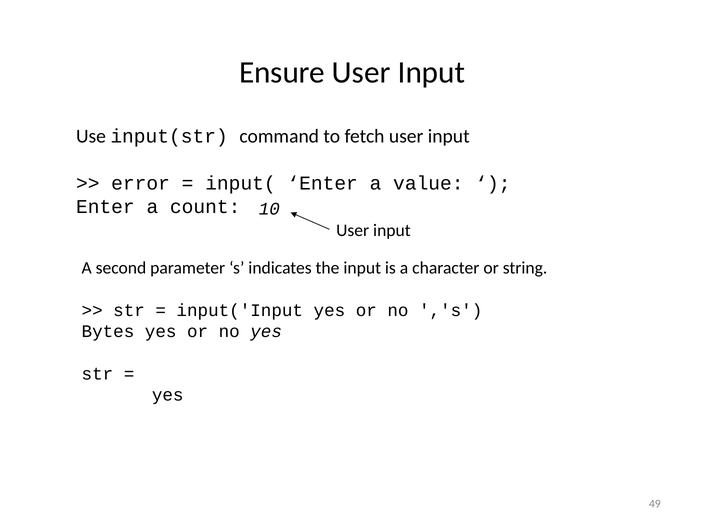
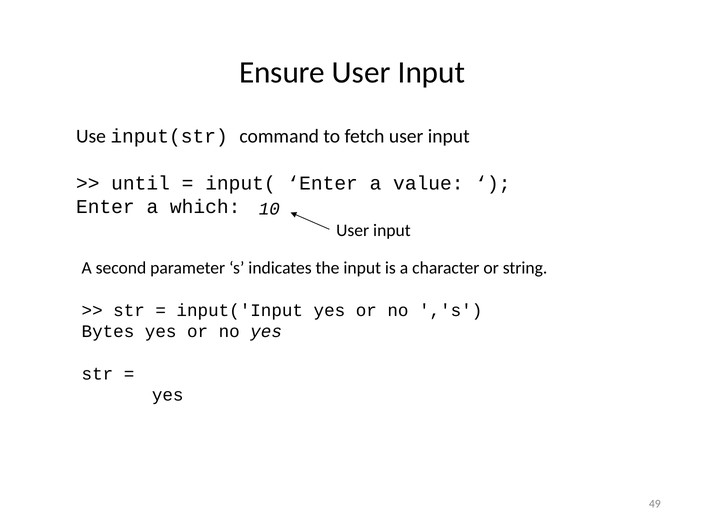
error: error -> until
count: count -> which
